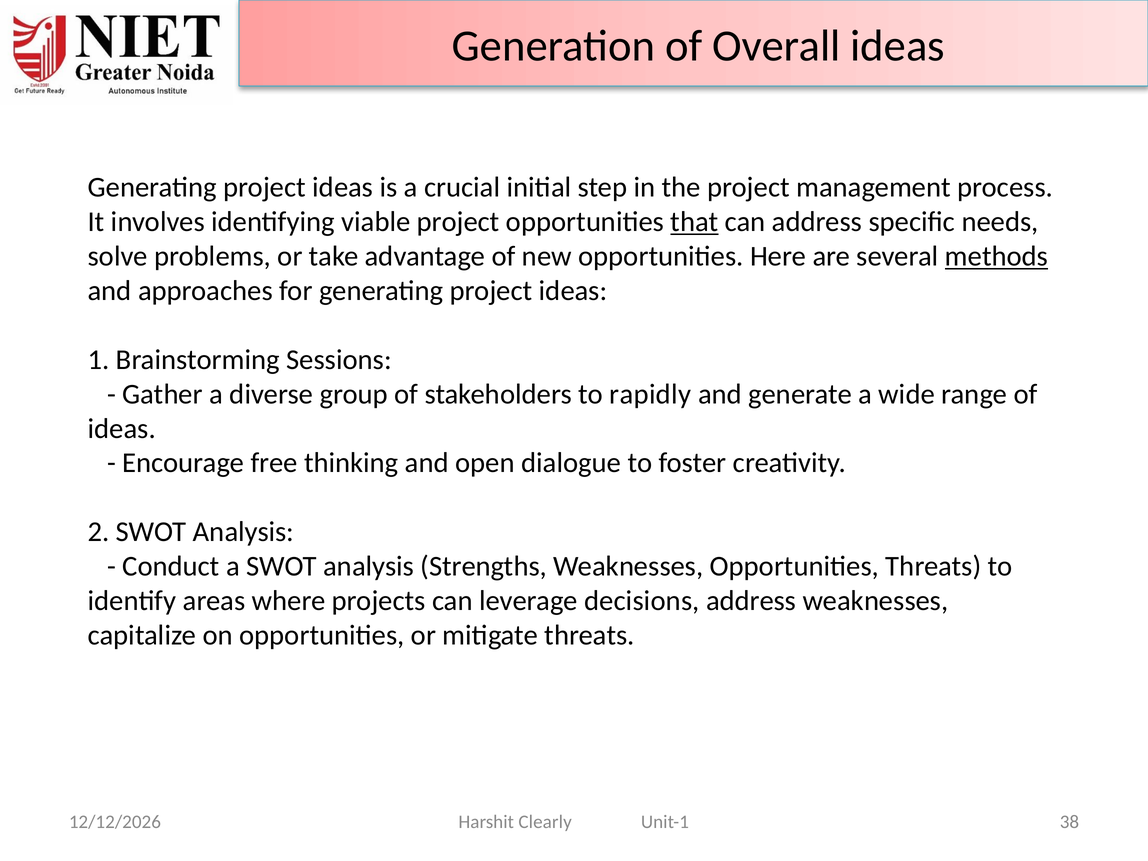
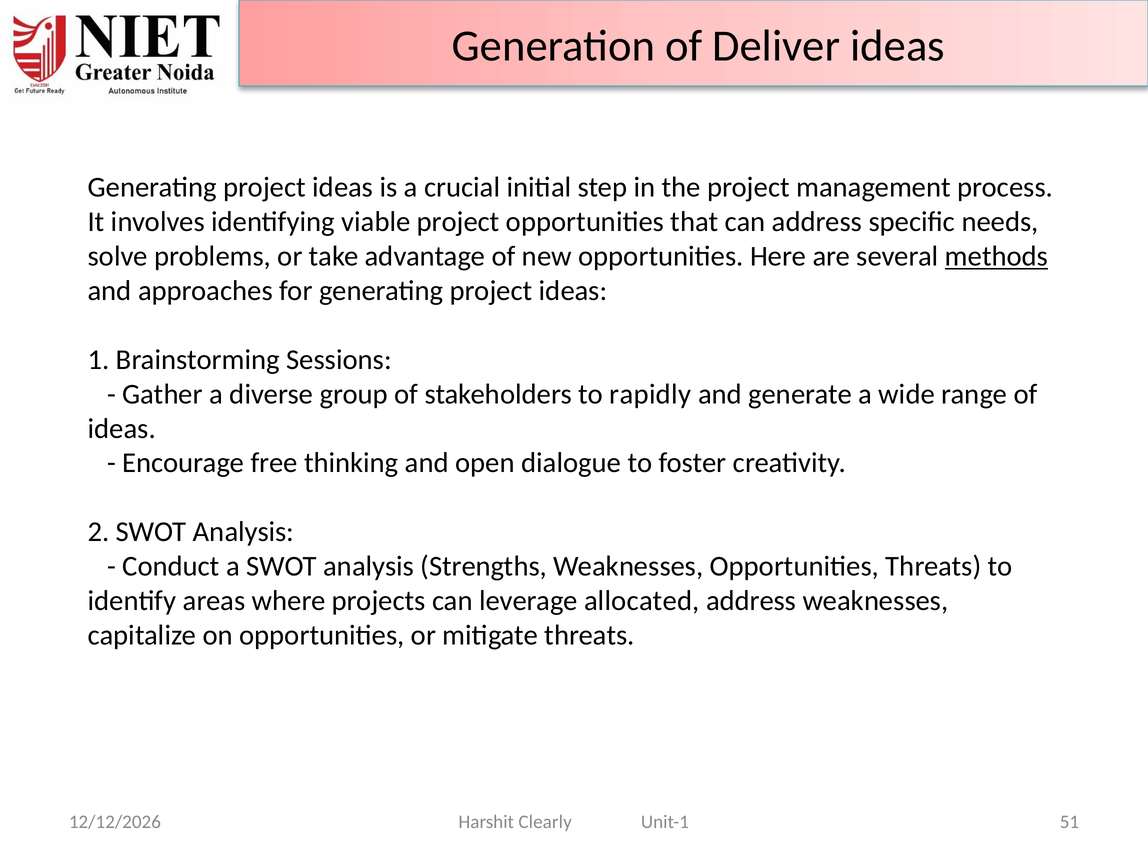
Overall: Overall -> Deliver
that underline: present -> none
decisions: decisions -> allocated
38: 38 -> 51
